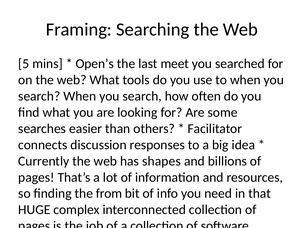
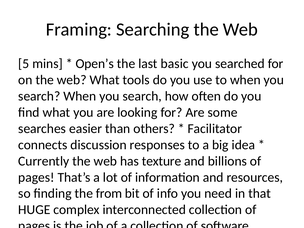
meet: meet -> basic
shapes: shapes -> texture
